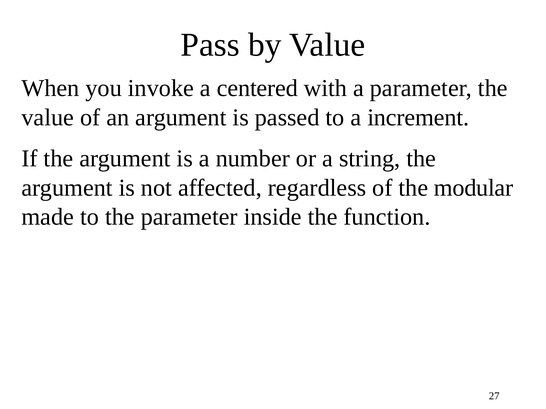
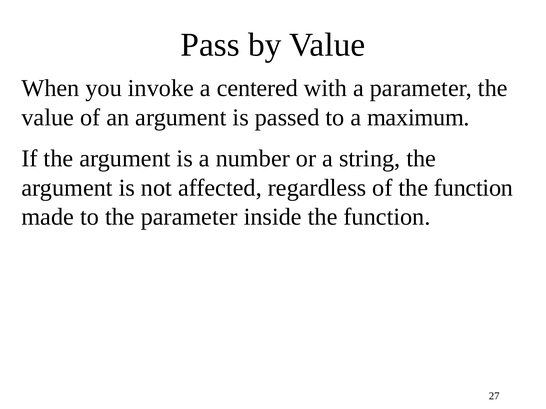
increment: increment -> maximum
of the modular: modular -> function
